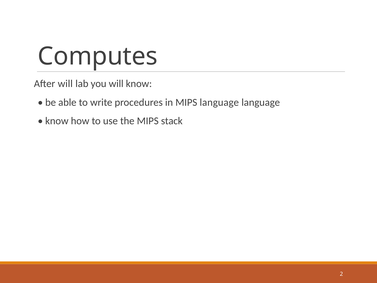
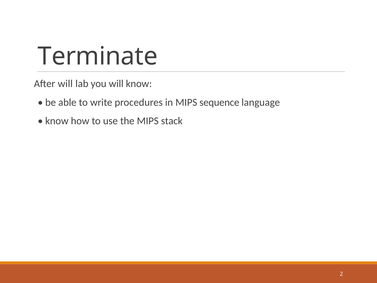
Computes: Computes -> Terminate
MIPS language: language -> sequence
